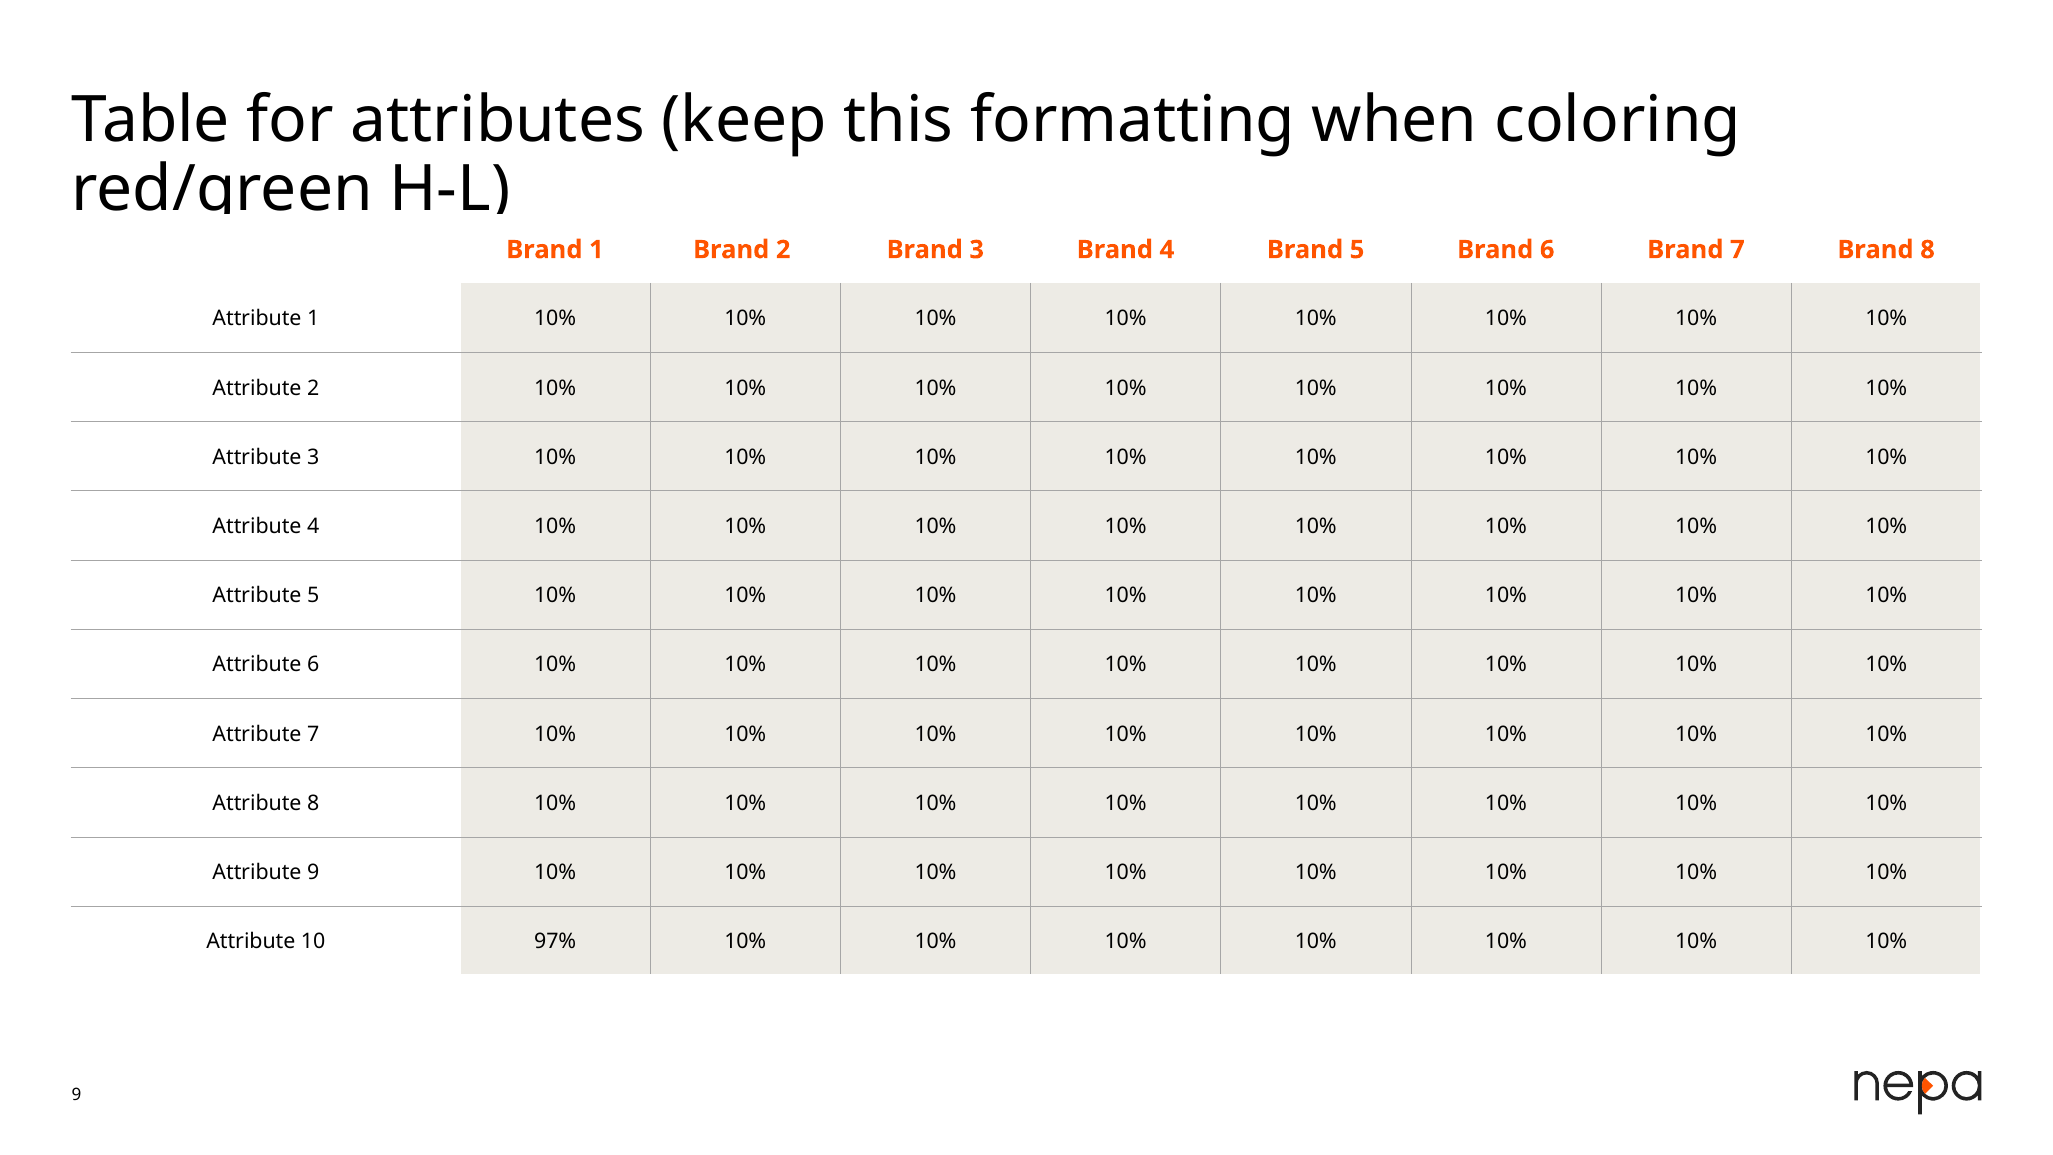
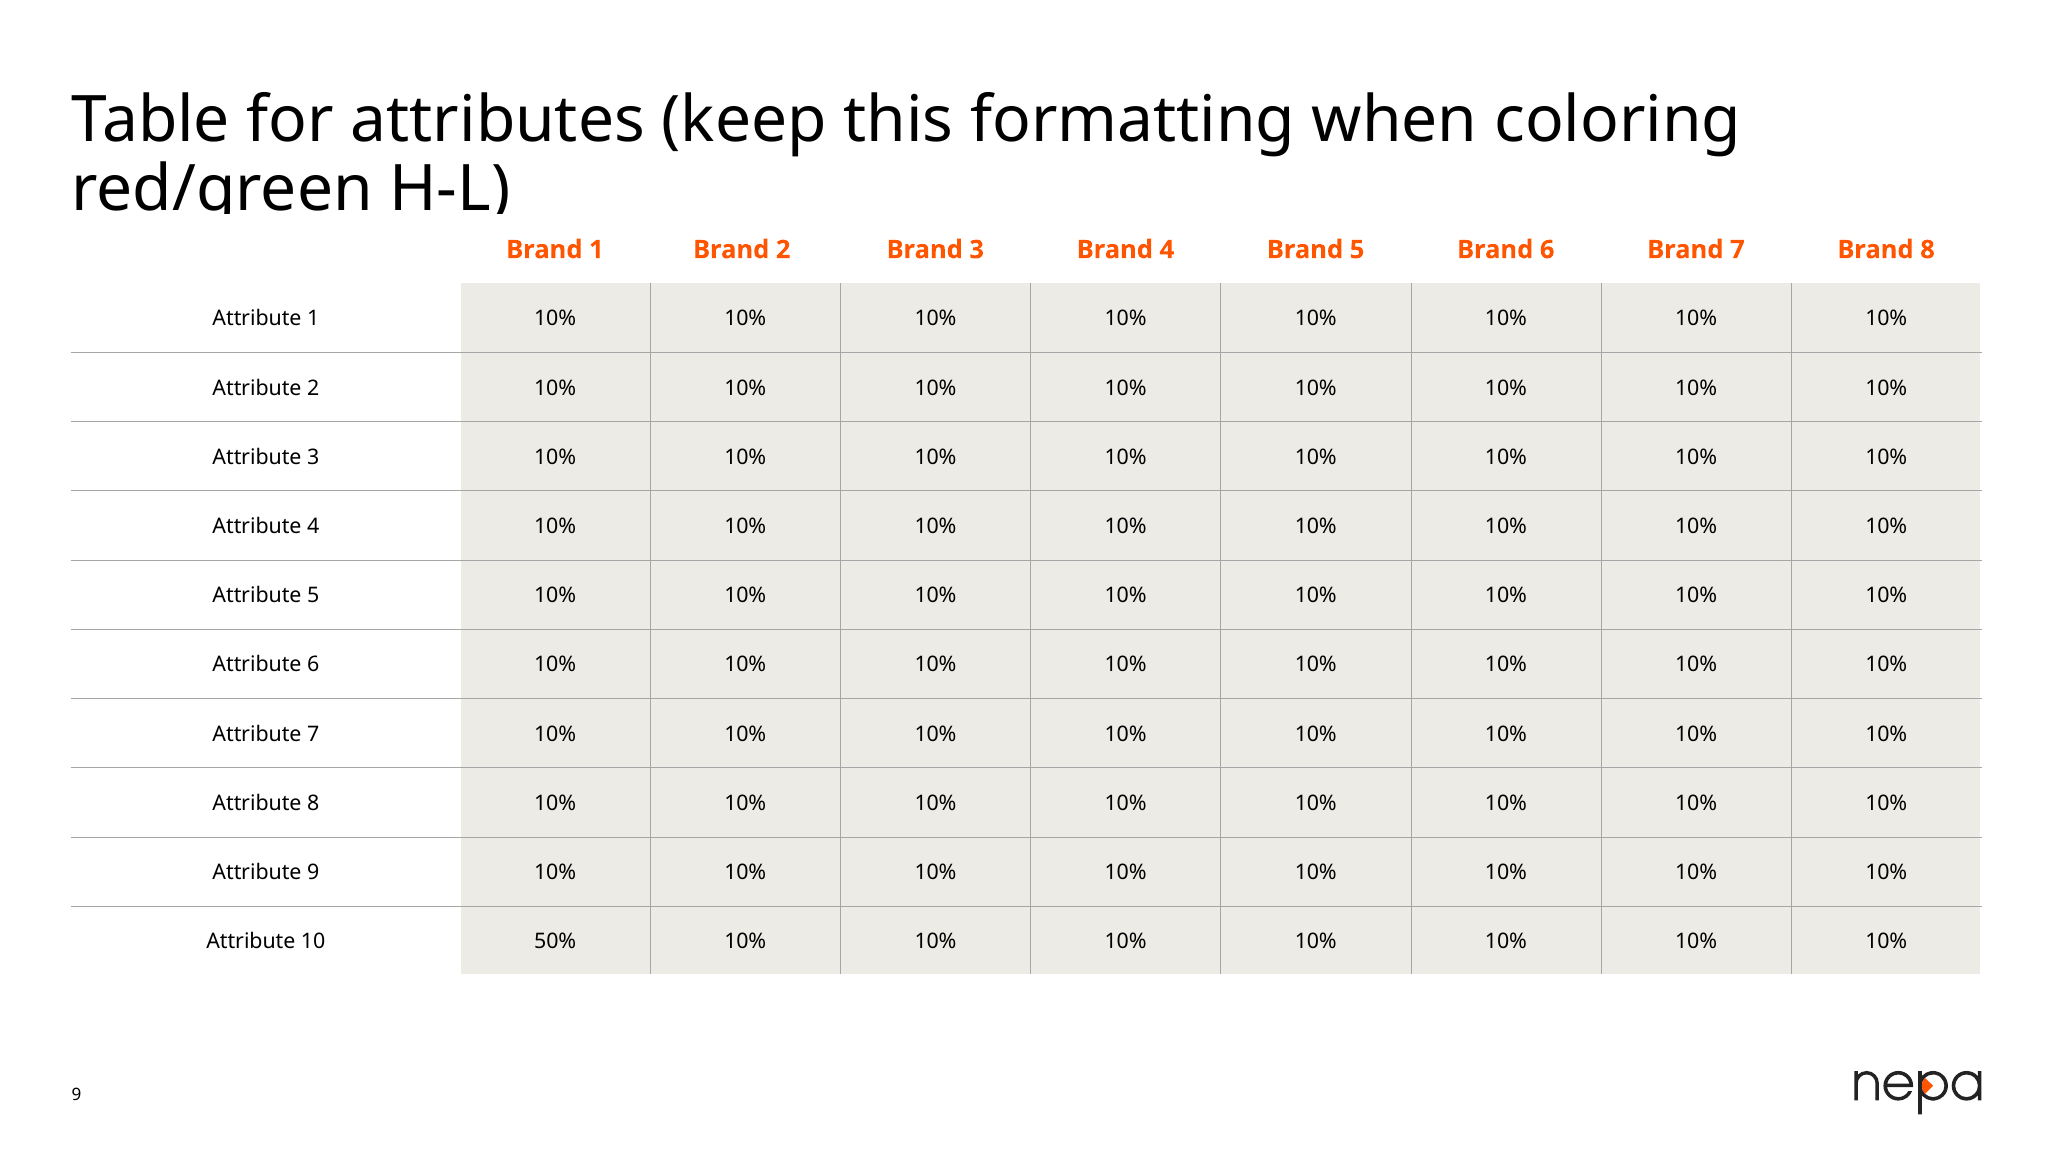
97%: 97% -> 50%
